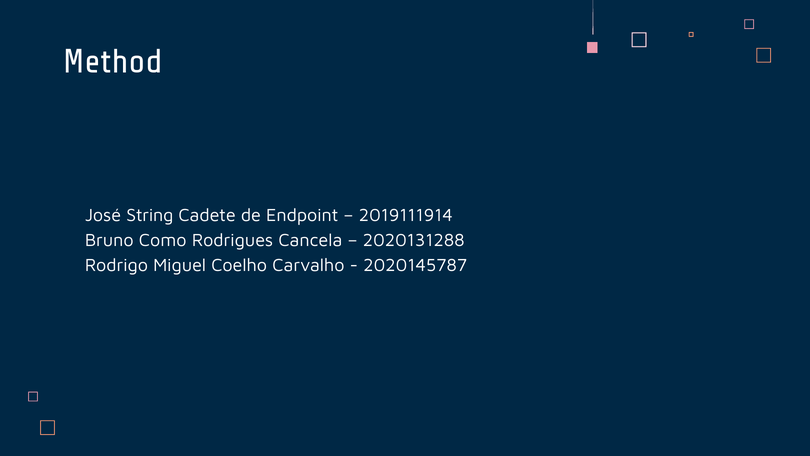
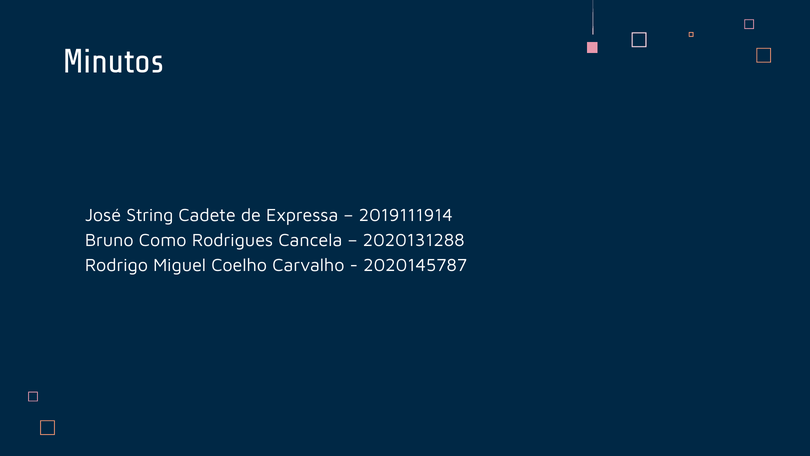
Method: Method -> Minutos
Endpoint: Endpoint -> Expressa
